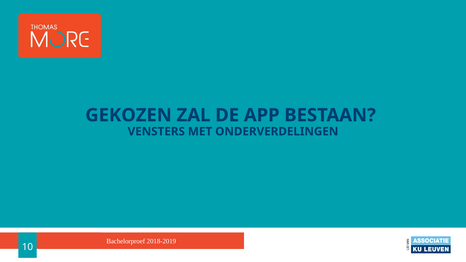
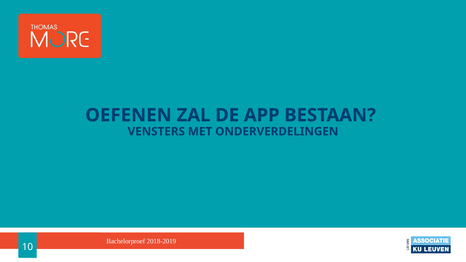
GEKOZEN: GEKOZEN -> OEFENEN
